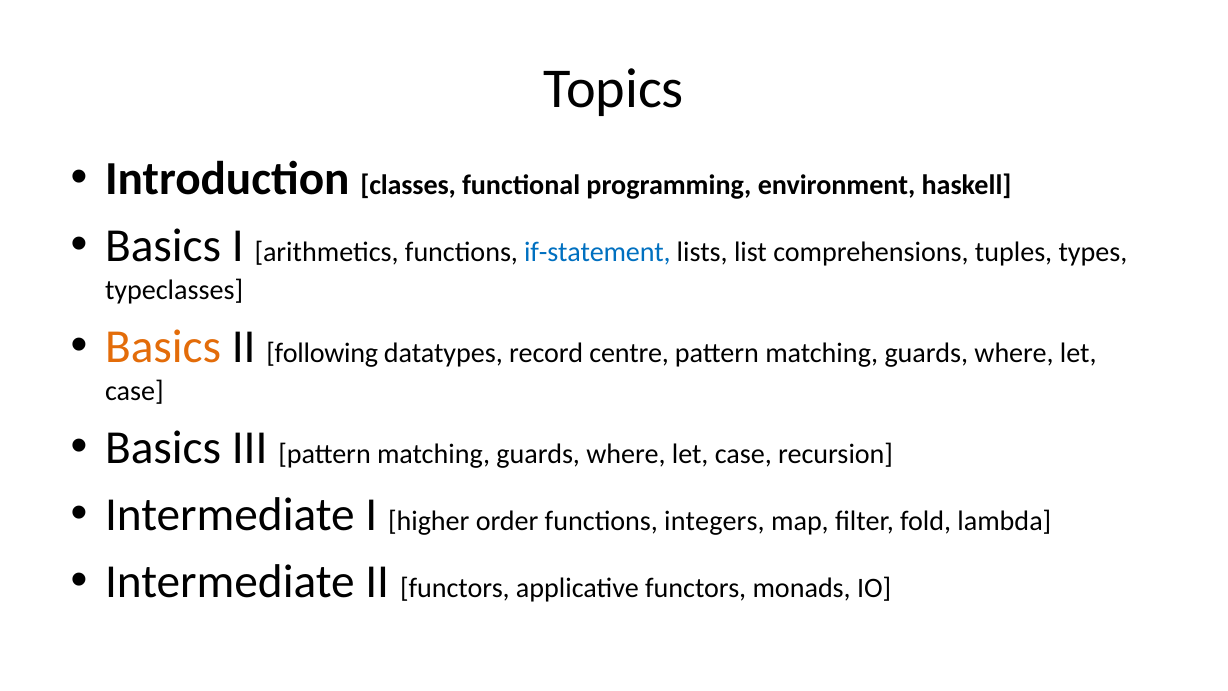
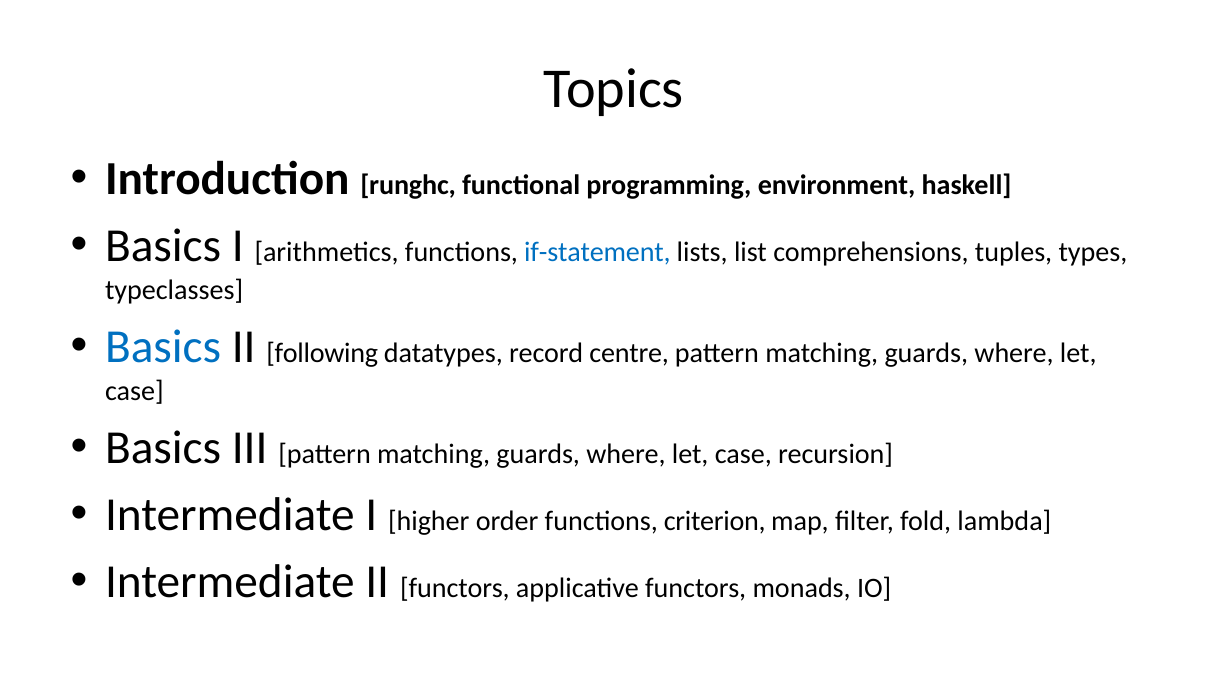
classes: classes -> runghc
Basics at (163, 347) colour: orange -> blue
integers: integers -> criterion
